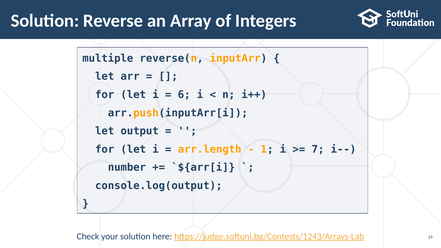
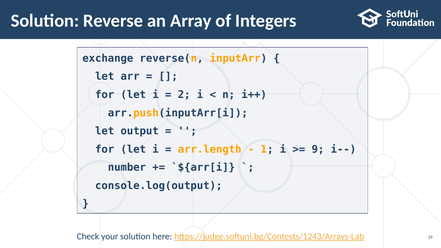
multiple: multiple -> exchange
6: 6 -> 2
7: 7 -> 9
